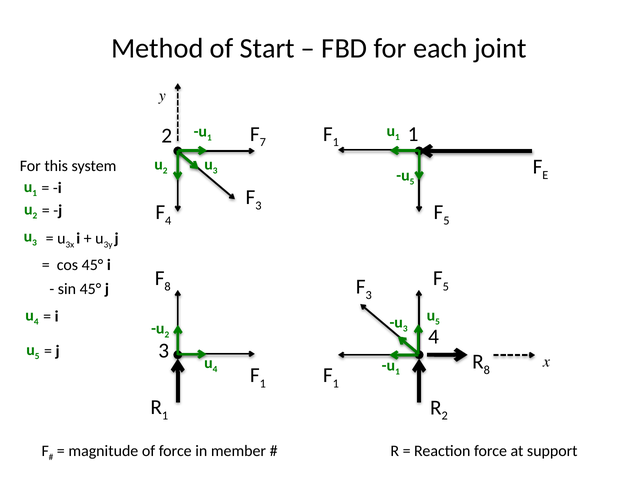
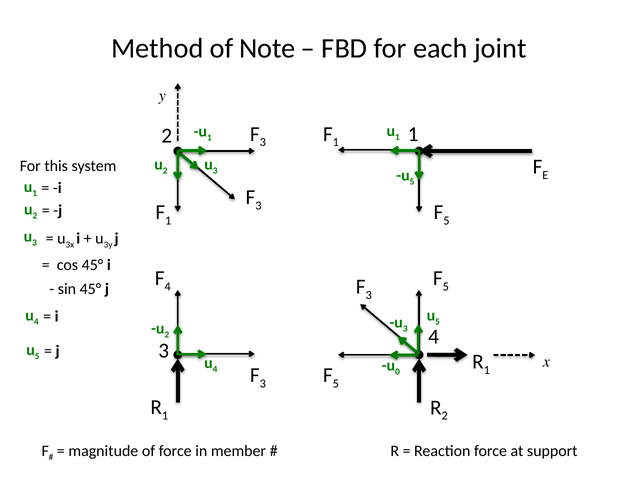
Start: Start -> Note
7 at (263, 143): 7 -> 3
4 at (168, 221): 4 -> 1
F 8: 8 -> 4
8 at (487, 371): 8 -> 1
1 at (397, 372): 1 -> 0
1 at (263, 384): 1 -> 3
1 at (336, 384): 1 -> 5
